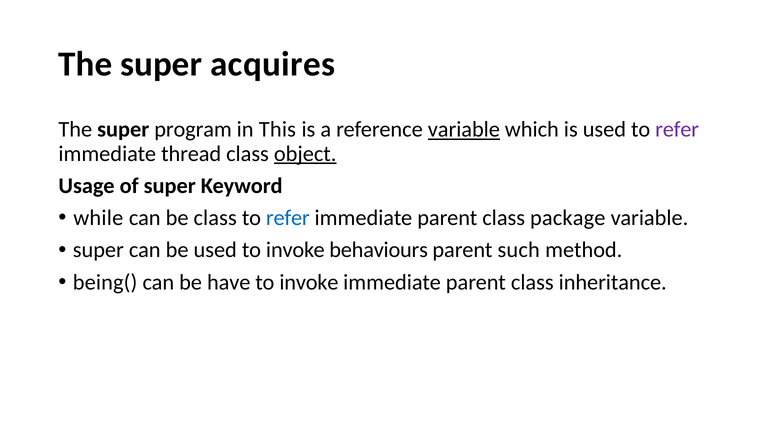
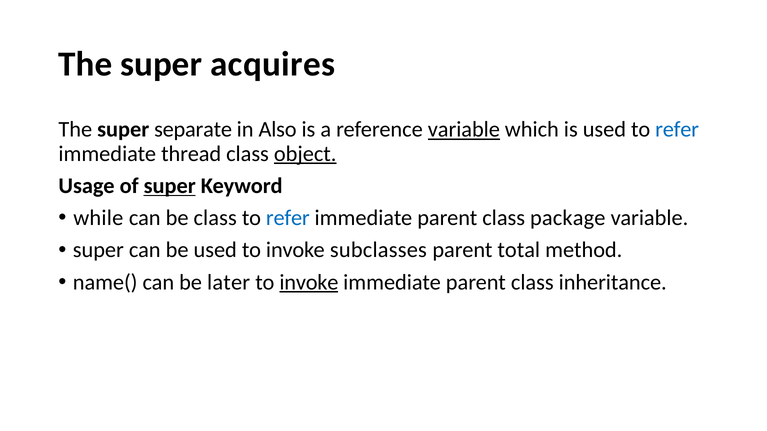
program: program -> separate
This: This -> Also
refer at (677, 130) colour: purple -> blue
super at (170, 186) underline: none -> present
behaviours: behaviours -> subclasses
such: such -> total
being(: being( -> name(
have: have -> later
invoke at (309, 282) underline: none -> present
